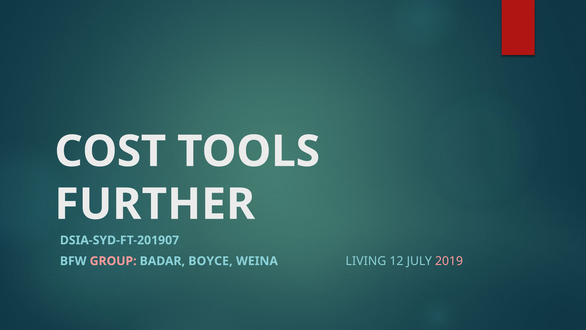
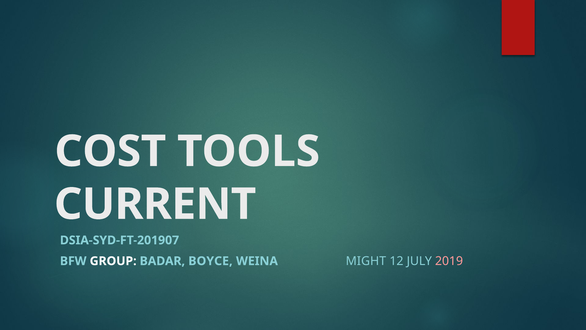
FURTHER: FURTHER -> CURRENT
GROUP colour: pink -> white
LIVING: LIVING -> MIGHT
